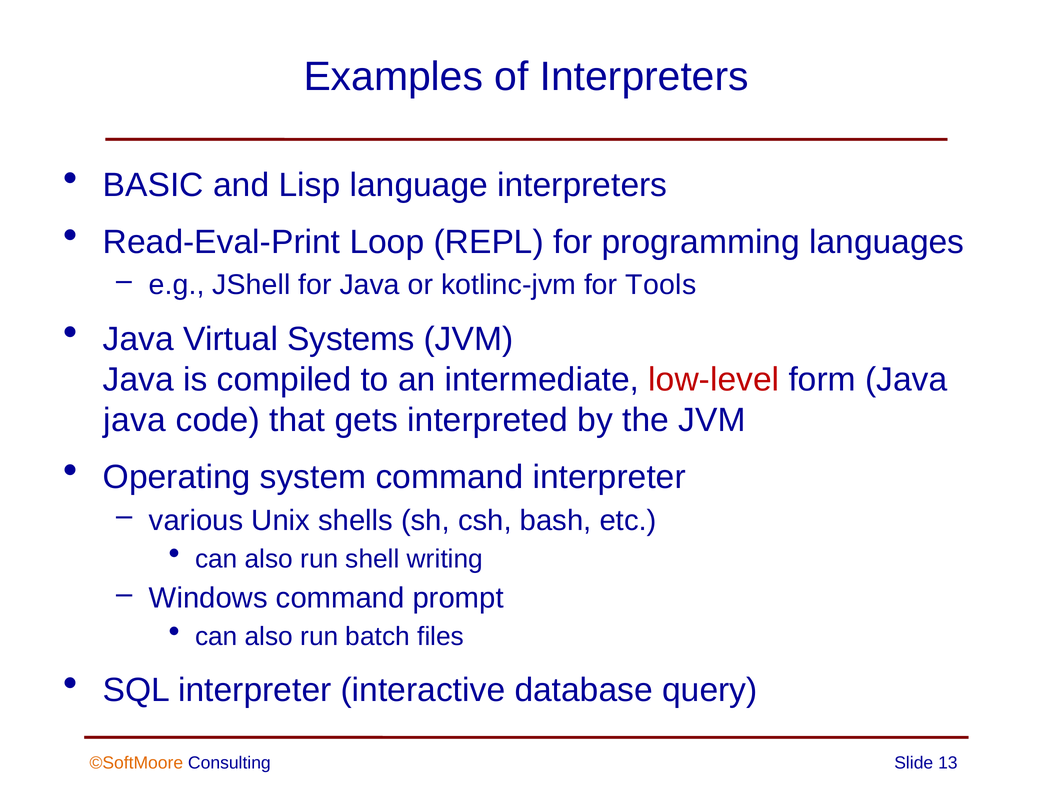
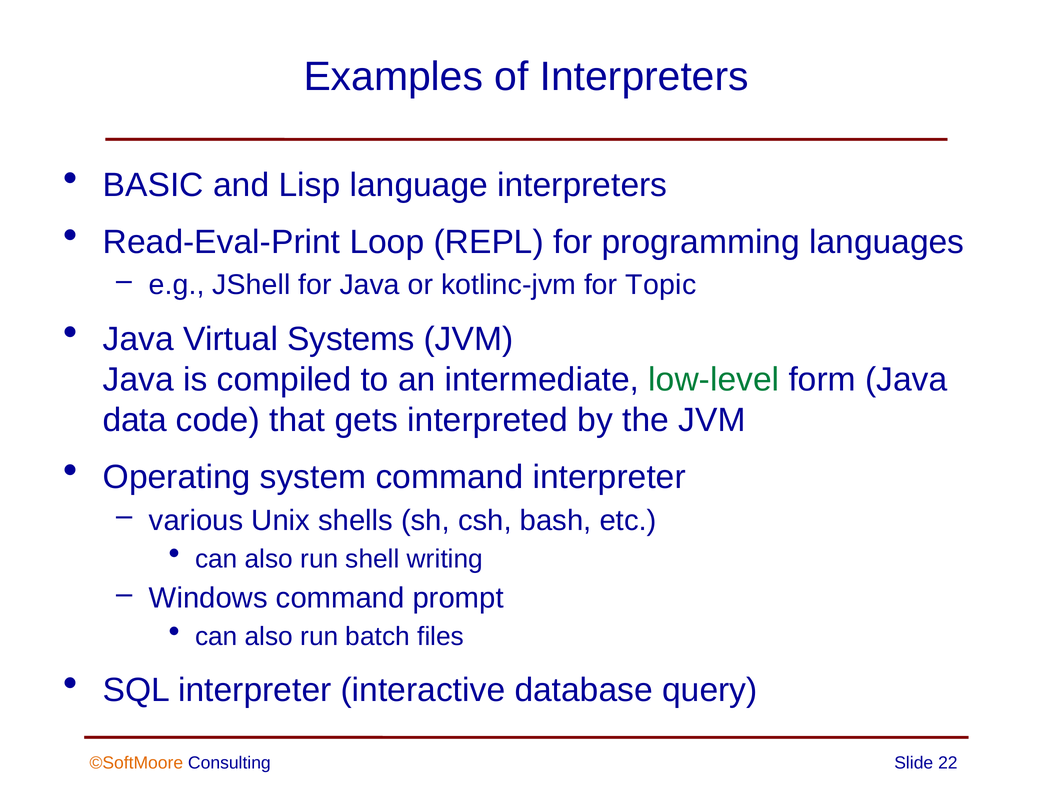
Tools: Tools -> Topic
low-level colour: red -> green
java at (135, 420): java -> data
13: 13 -> 22
